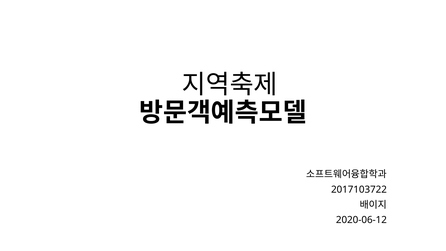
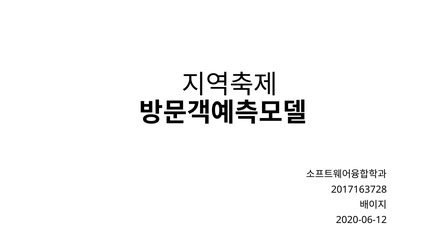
2017103722: 2017103722 -> 2017163728
